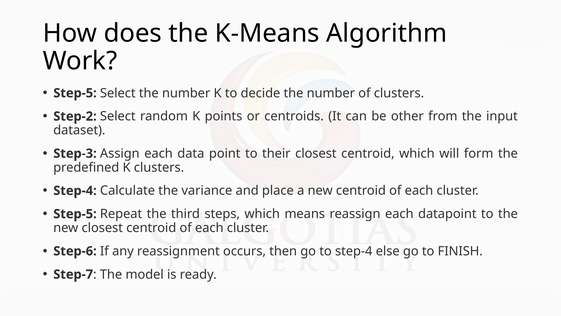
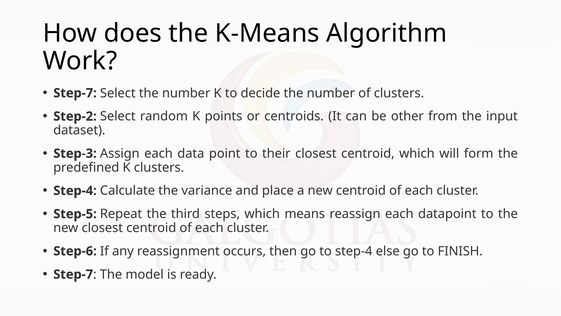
Step-5 at (75, 93): Step-5 -> Step-7
